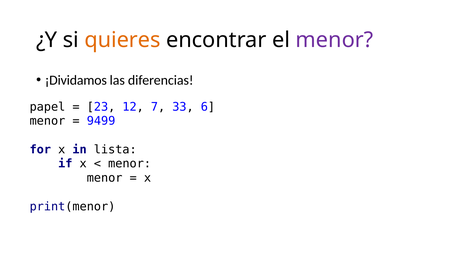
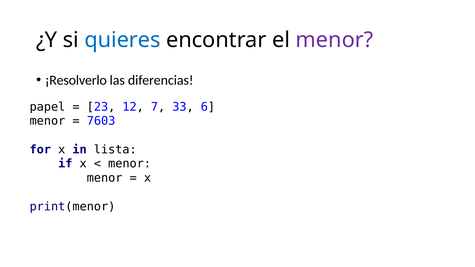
quieres colour: orange -> blue
¡Dividamos: ¡Dividamos -> ¡Resolverlo
9499: 9499 -> 7603
